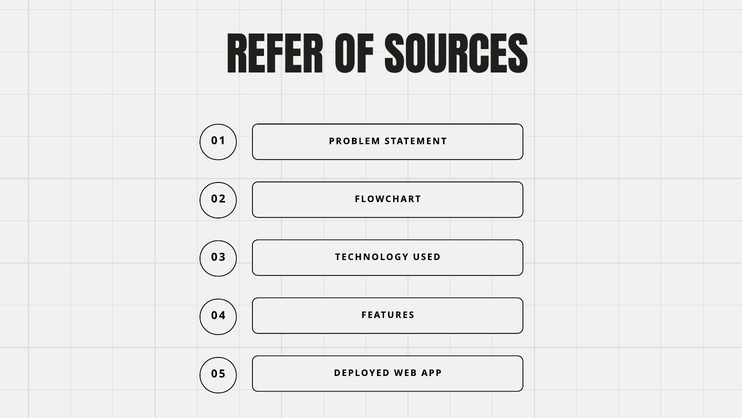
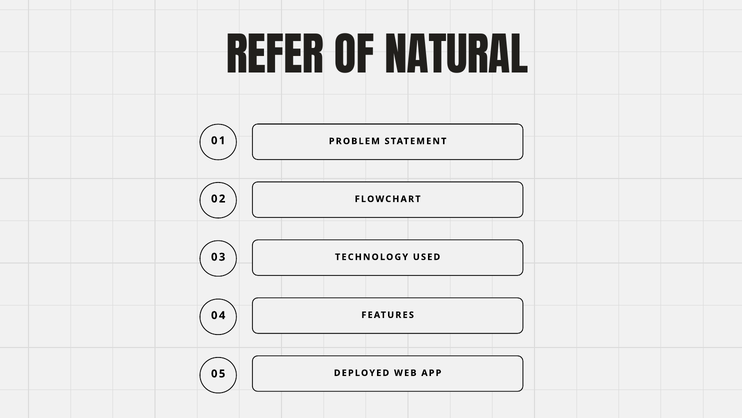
SOURCES: SOURCES -> NATURAL
